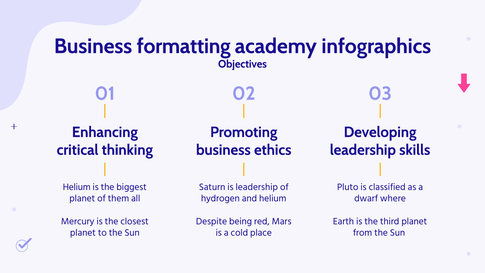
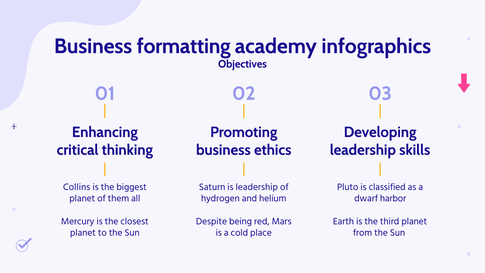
Helium at (77, 187): Helium -> Collins
where: where -> harbor
